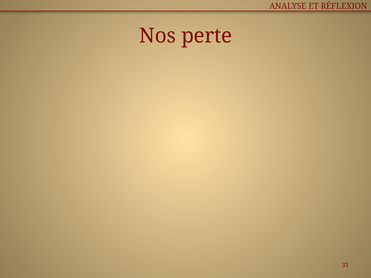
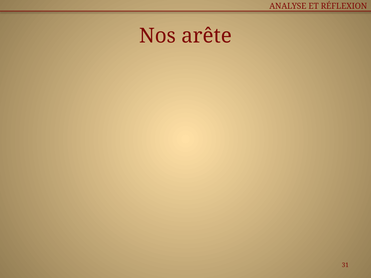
perte: perte -> arête
